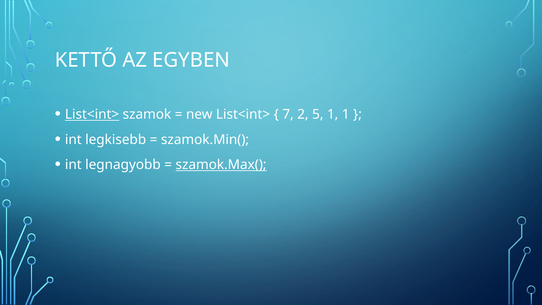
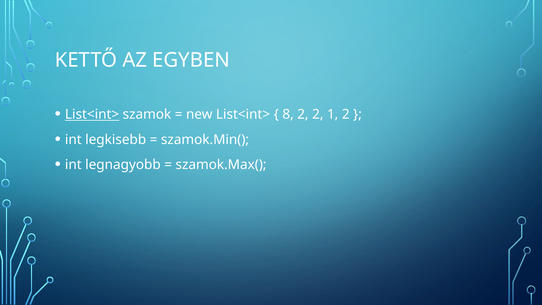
7: 7 -> 8
2 5: 5 -> 2
1 1: 1 -> 2
szamok.Max( underline: present -> none
